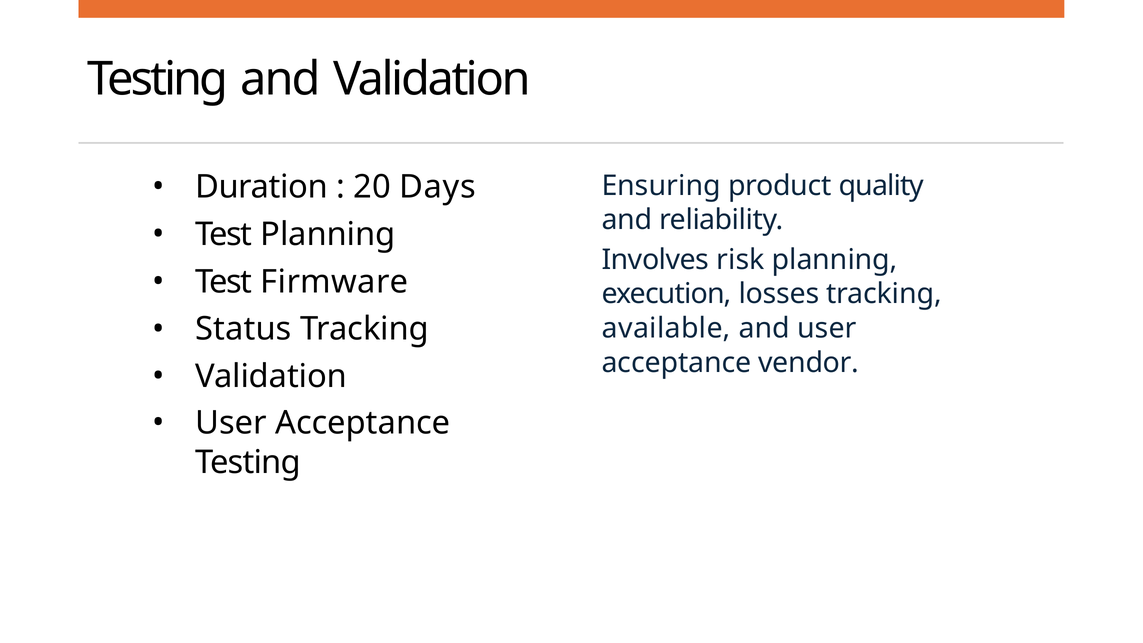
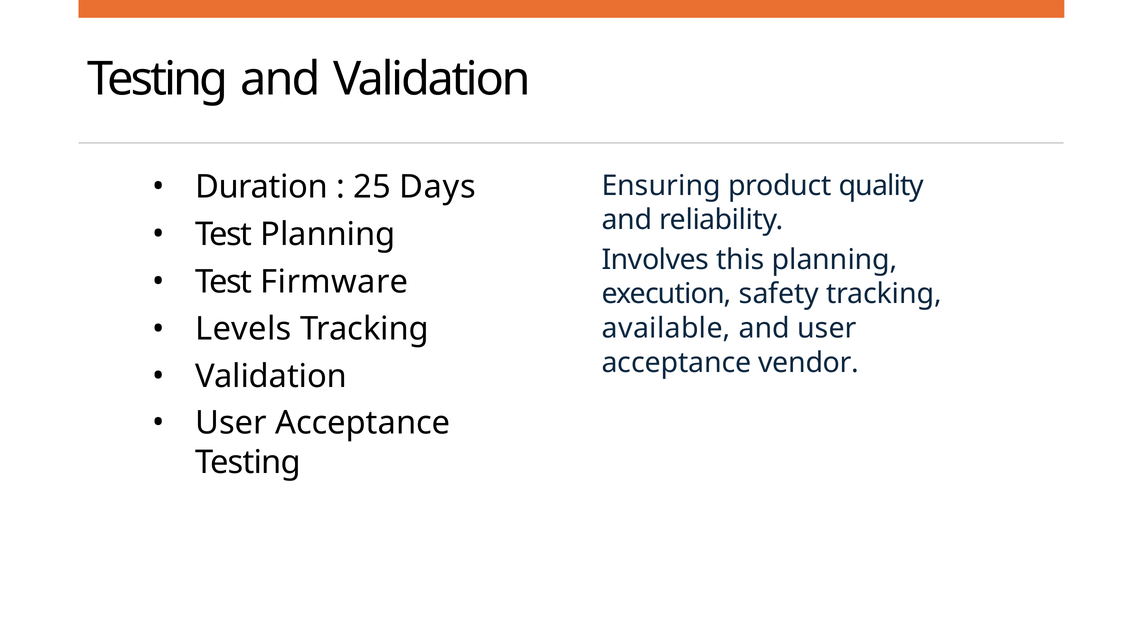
20: 20 -> 25
risk: risk -> this
losses: losses -> safety
Status: Status -> Levels
